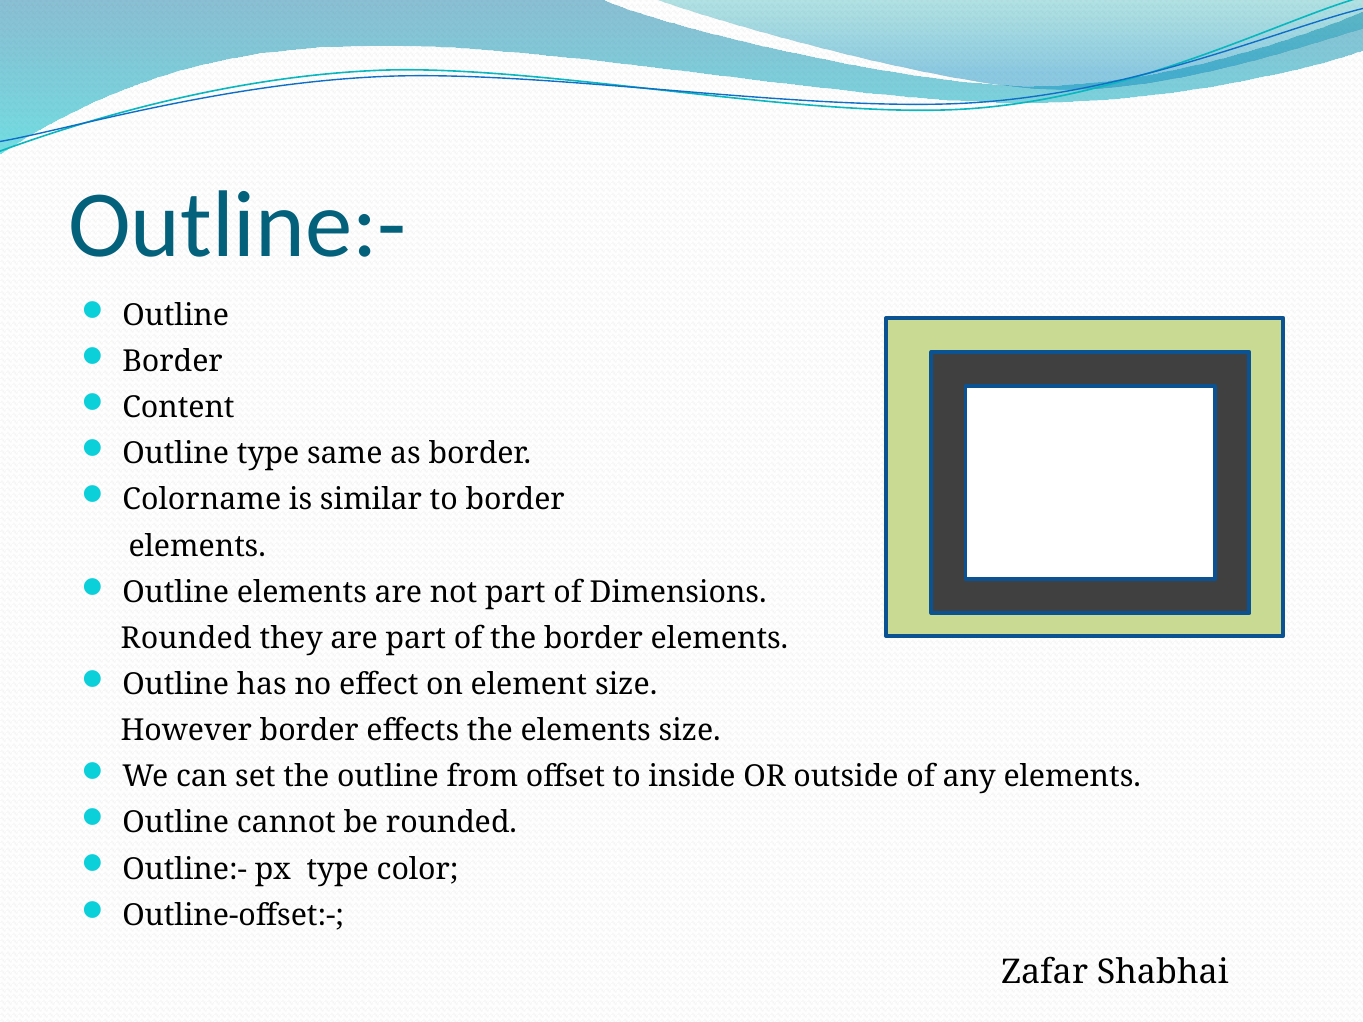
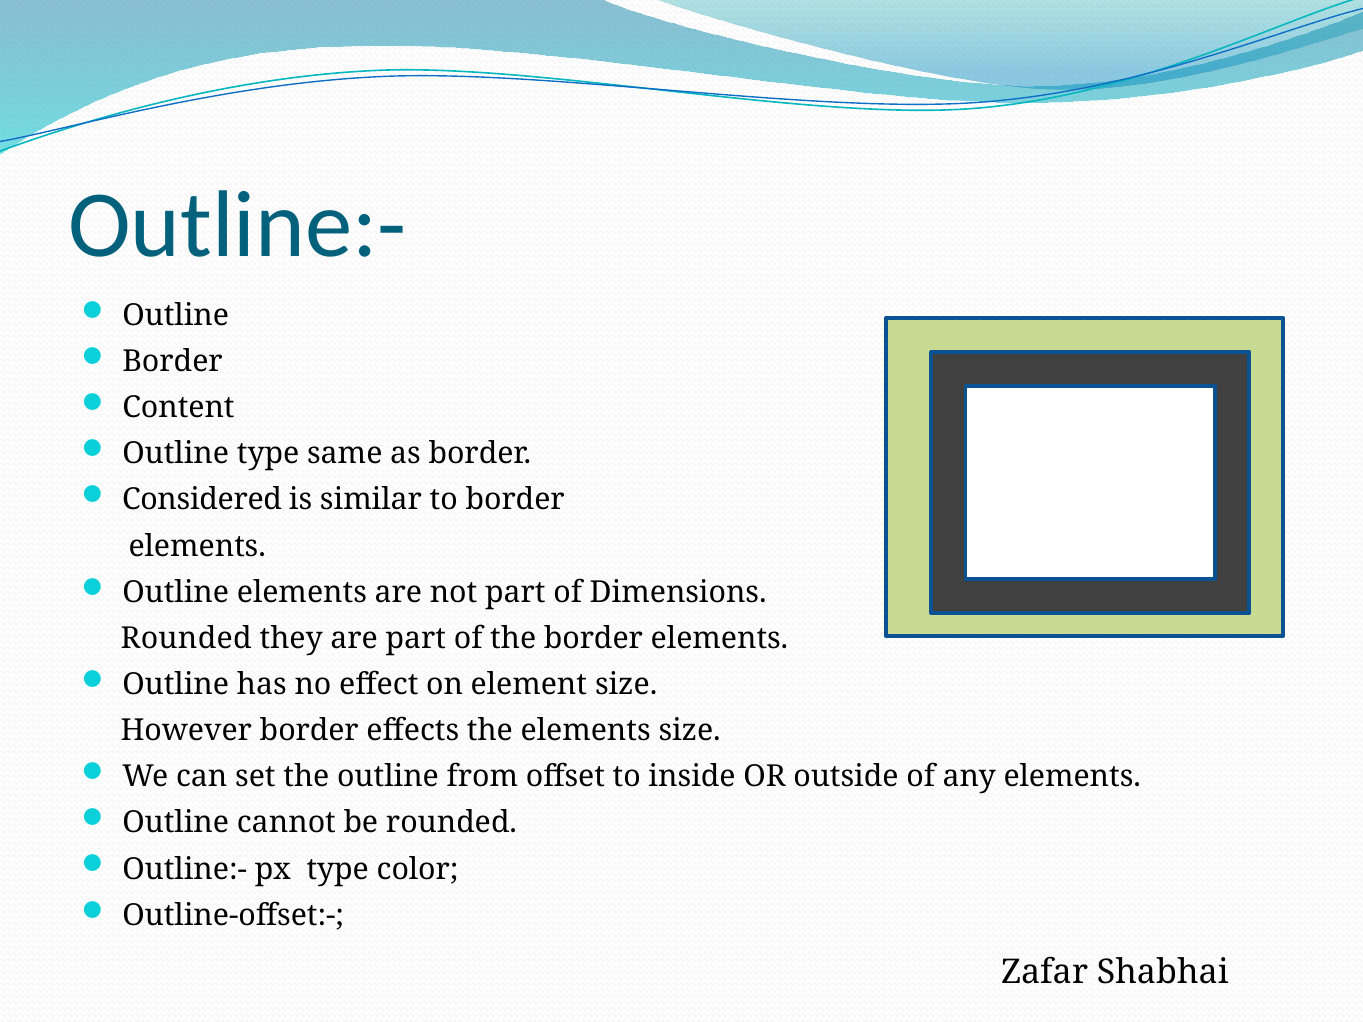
Colorname: Colorname -> Considered
